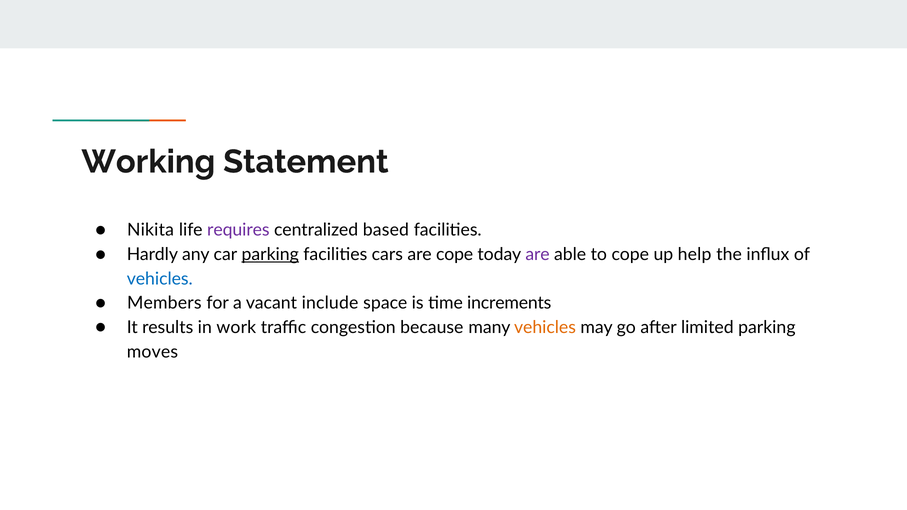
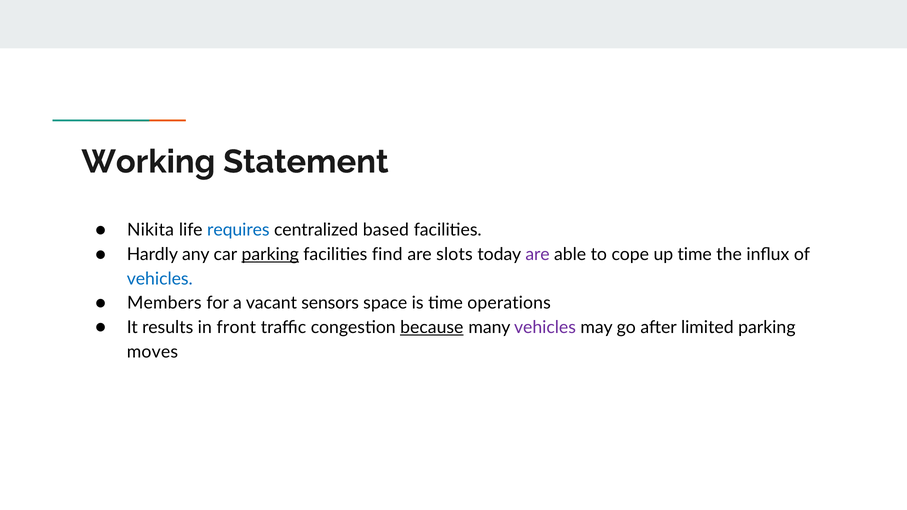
requires colour: purple -> blue
cars: cars -> find
are cope: cope -> slots
up help: help -> time
include: include -> sensors
increments: increments -> operations
work: work -> front
because underline: none -> present
vehicles at (545, 328) colour: orange -> purple
